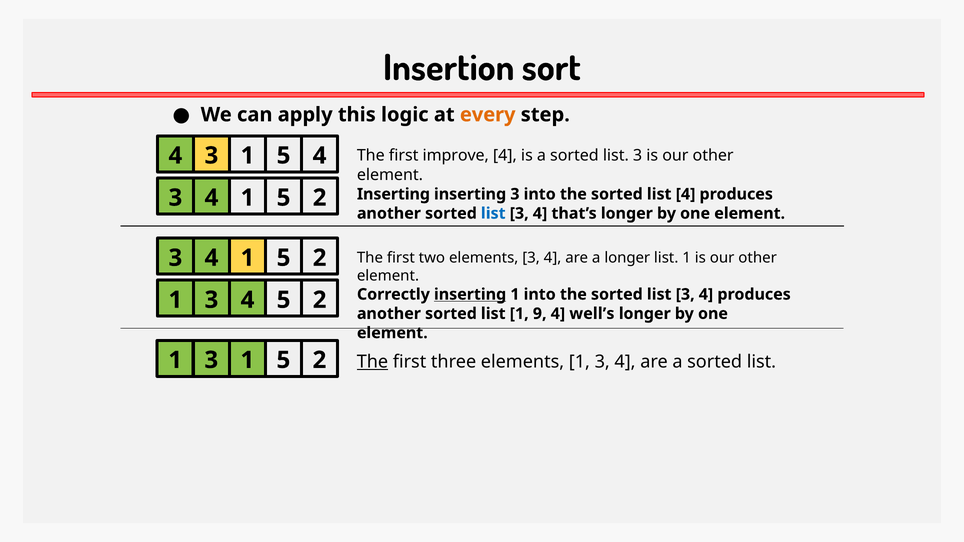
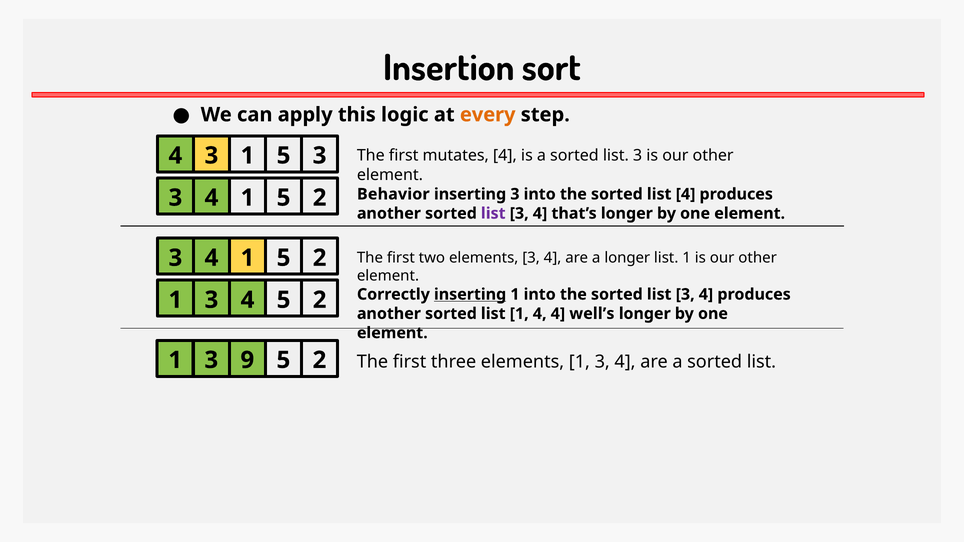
improve: improve -> mutates
5 4: 4 -> 3
Inserting at (393, 194): Inserting -> Behavior
list at (493, 214) colour: blue -> purple
1 9: 9 -> 4
1 3 1: 1 -> 9
The at (372, 362) underline: present -> none
